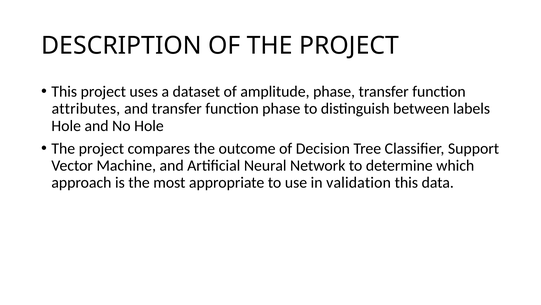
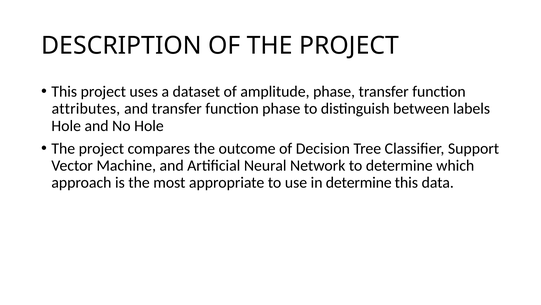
in validation: validation -> determine
